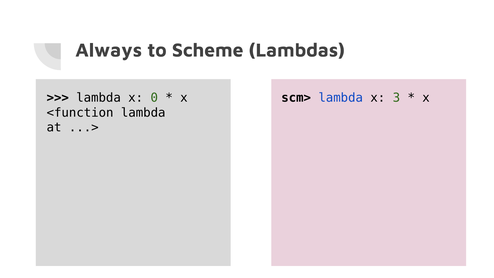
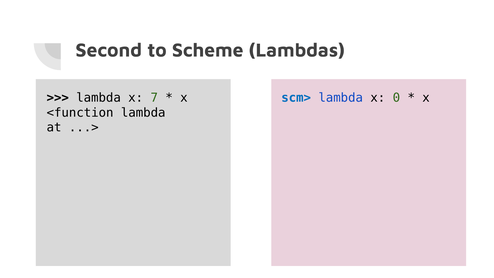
Always: Always -> Second
0: 0 -> 7
scm> colour: black -> blue
3: 3 -> 0
